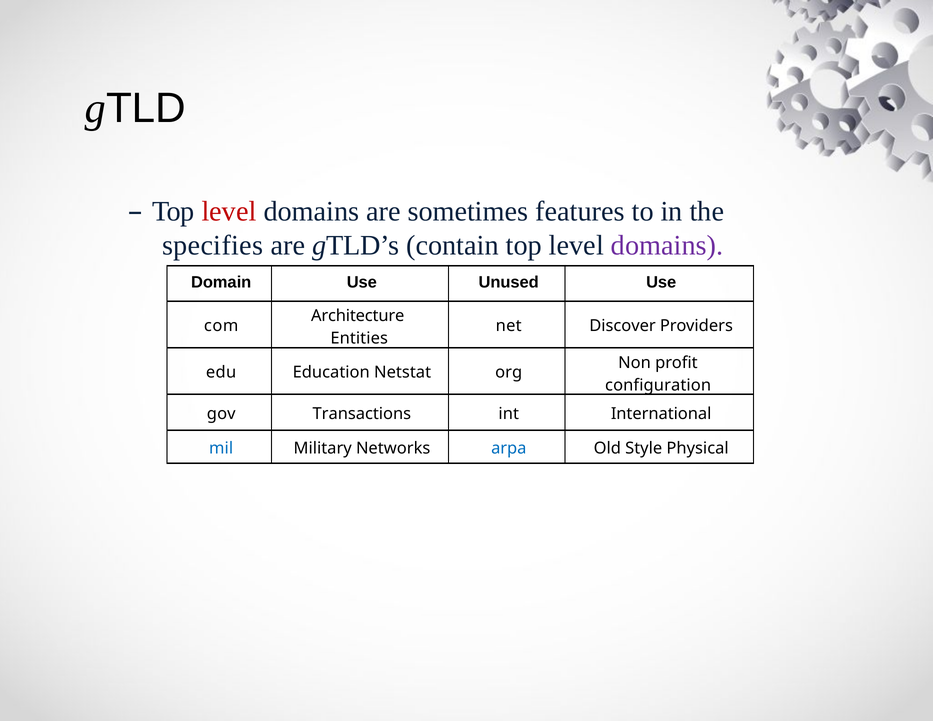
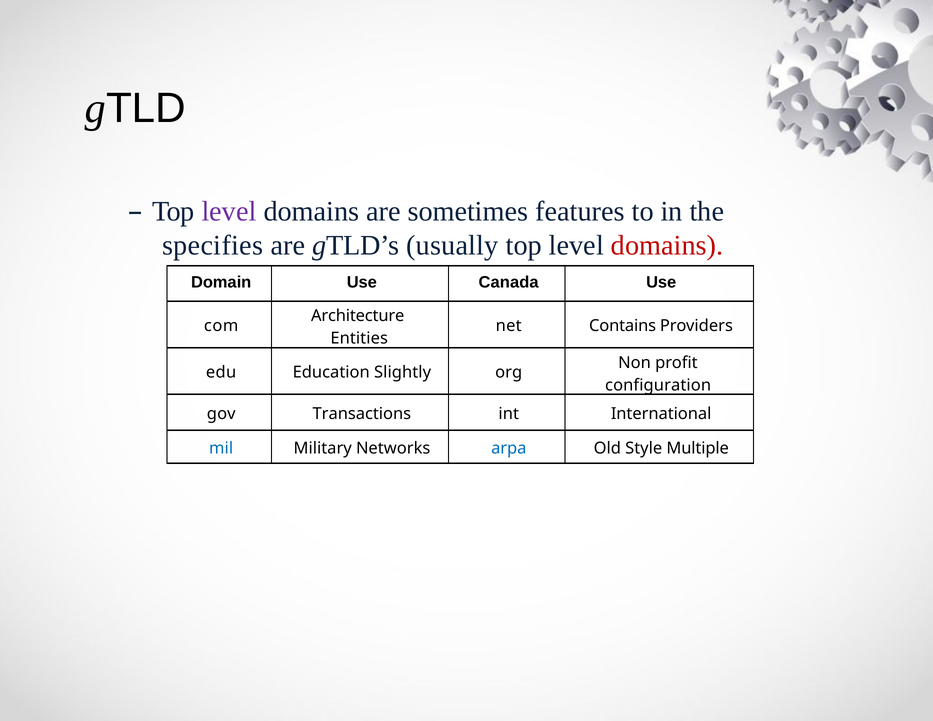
level at (229, 211) colour: red -> purple
contain: contain -> usually
domains at (667, 245) colour: purple -> red
Unused: Unused -> Canada
Discover: Discover -> Contains
Netstat: Netstat -> Slightly
Physical: Physical -> Multiple
